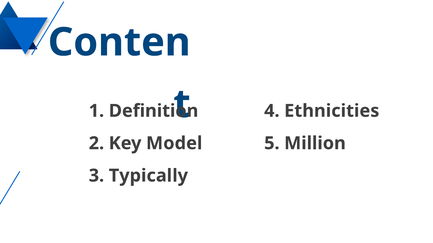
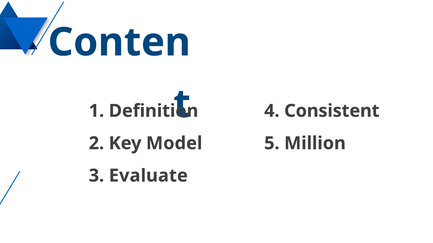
Ethnicities: Ethnicities -> Consistent
Typically: Typically -> Evaluate
